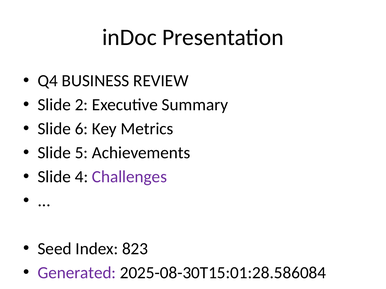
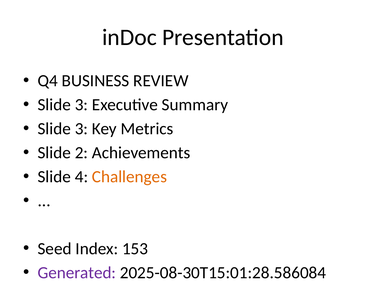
2 at (81, 105): 2 -> 3
6 at (81, 129): 6 -> 3
5: 5 -> 2
Challenges colour: purple -> orange
823: 823 -> 153
